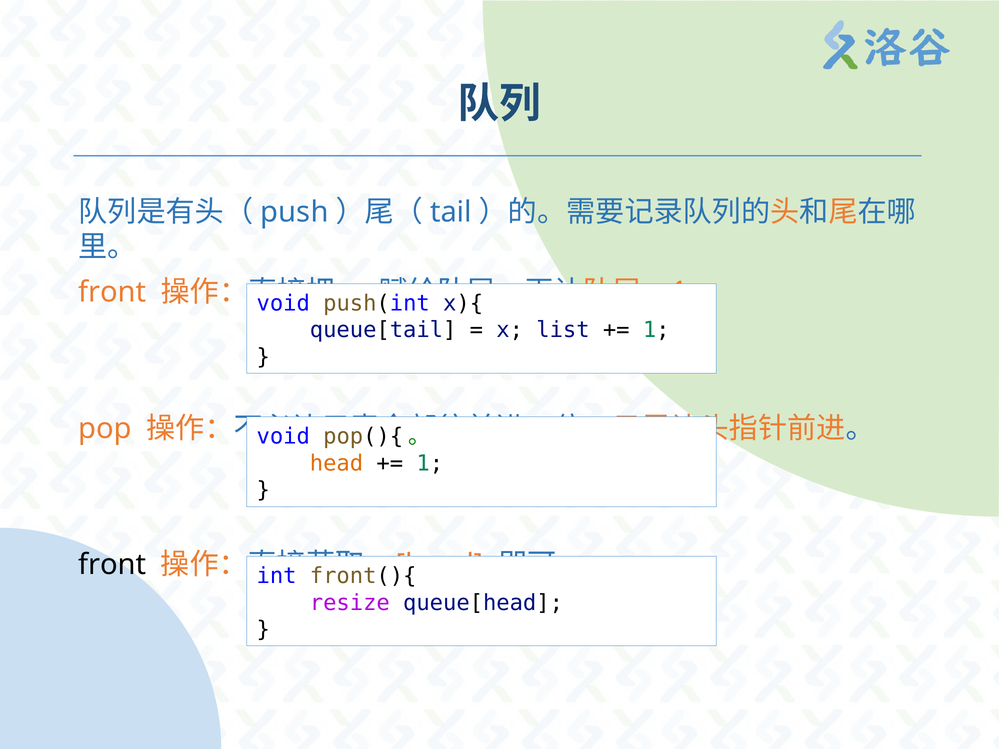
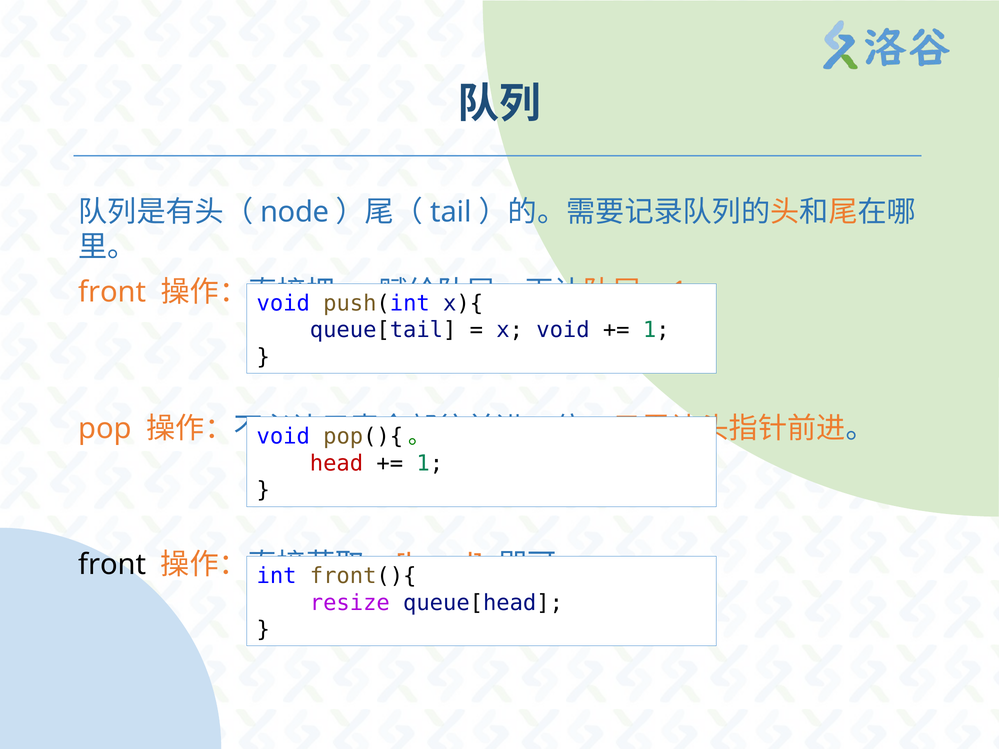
push: push -> node
x list: list -> void
head colour: orange -> red
